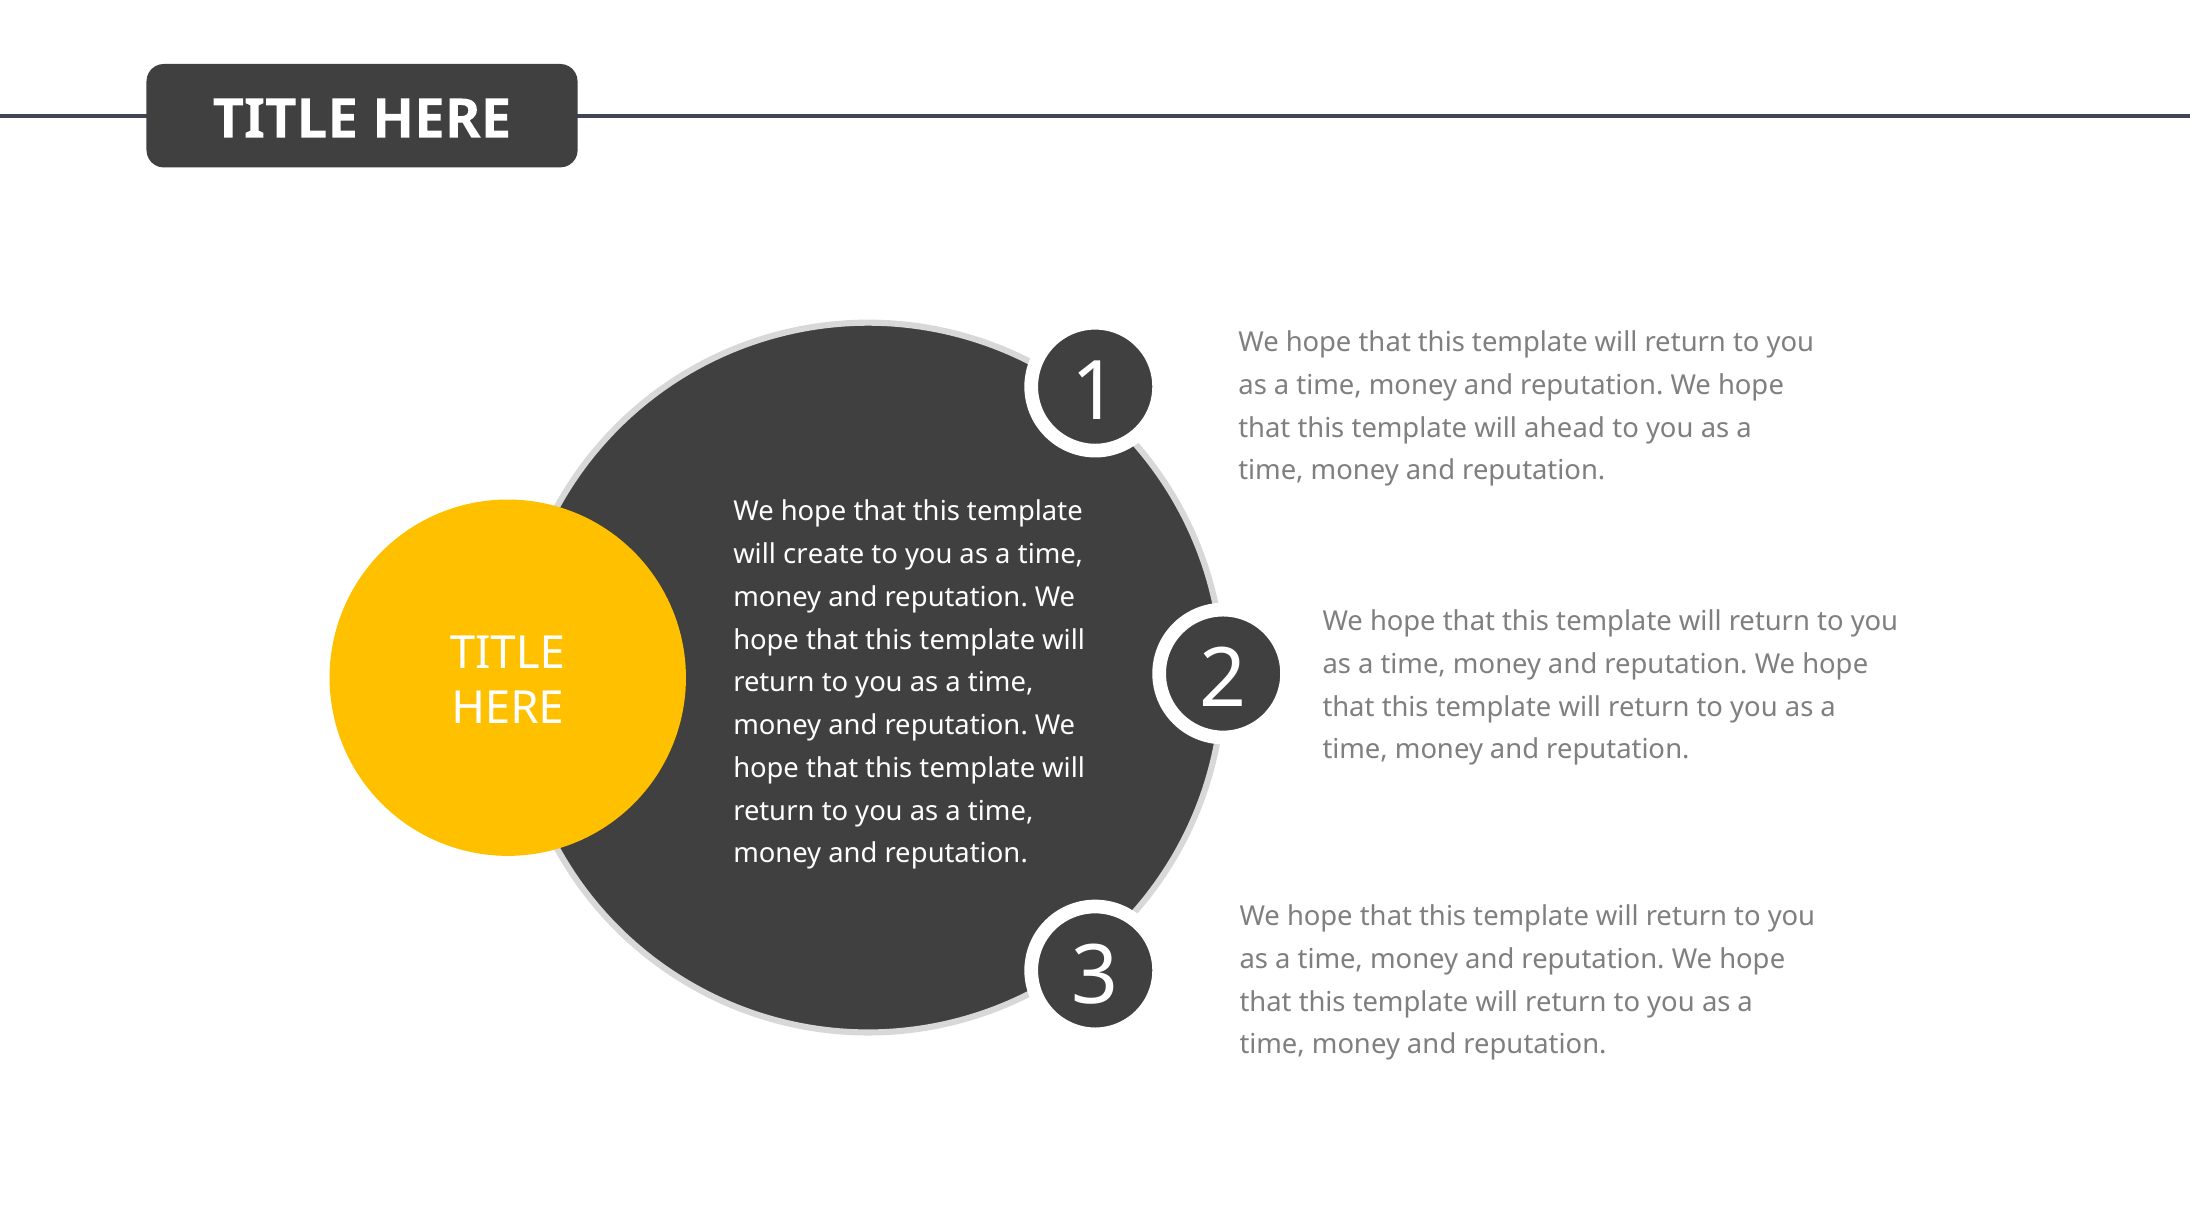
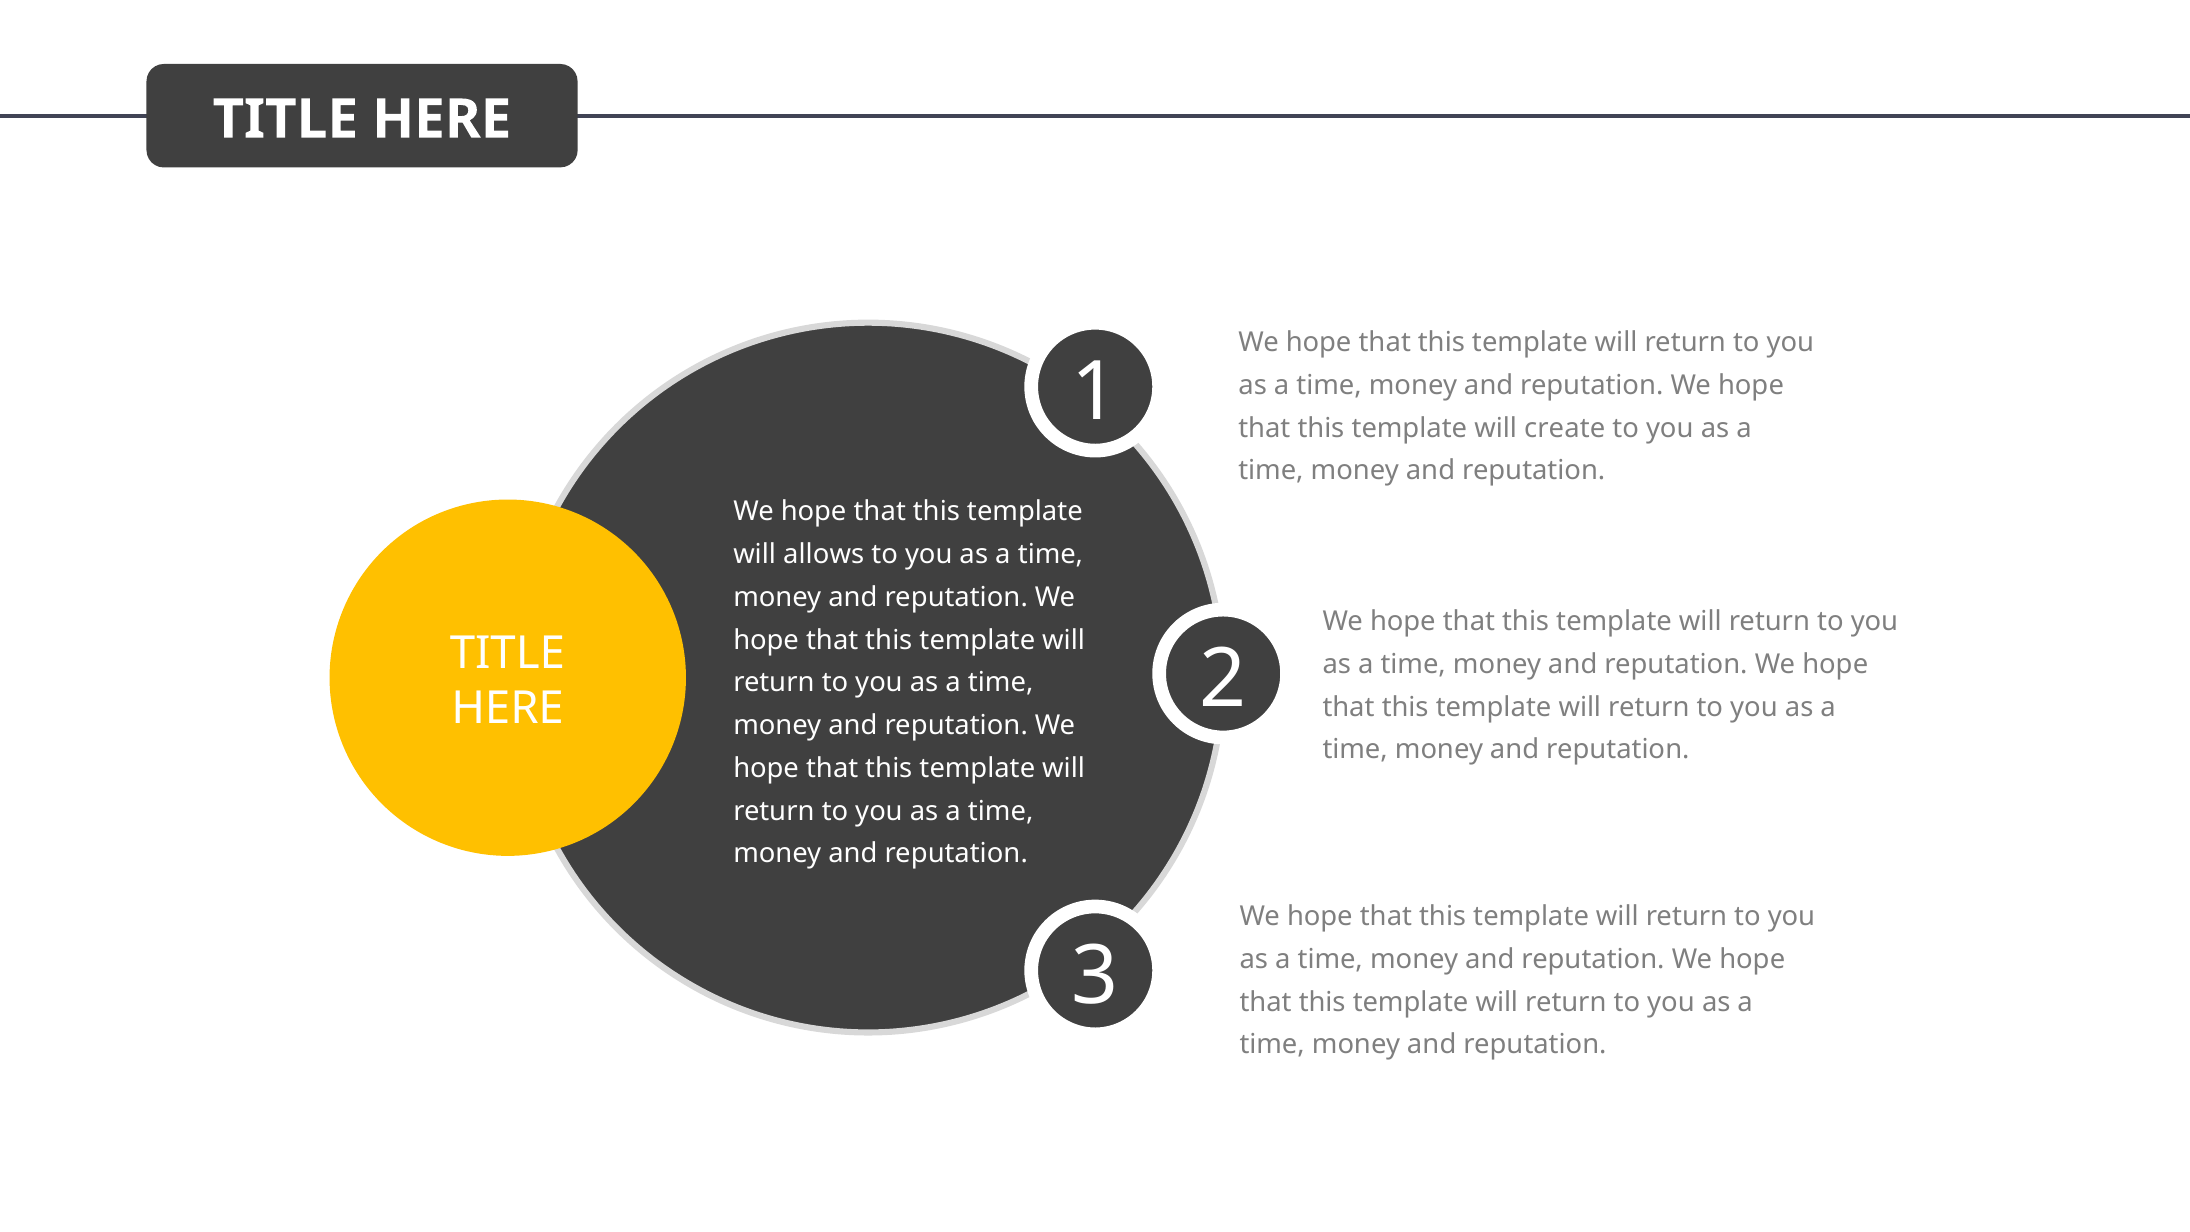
ahead: ahead -> create
create: create -> allows
